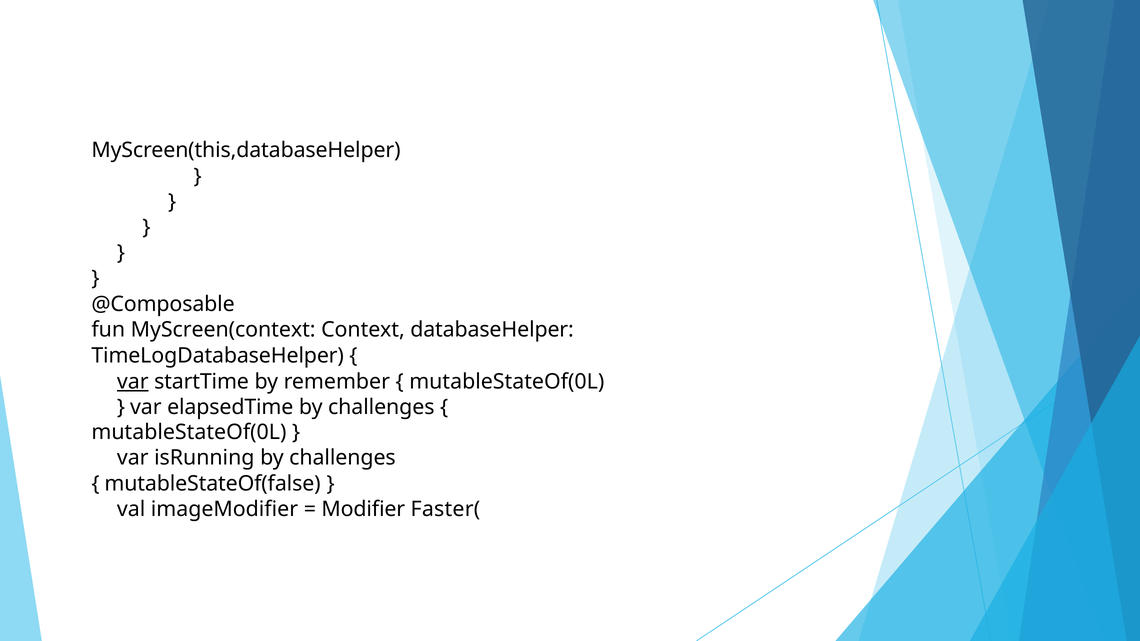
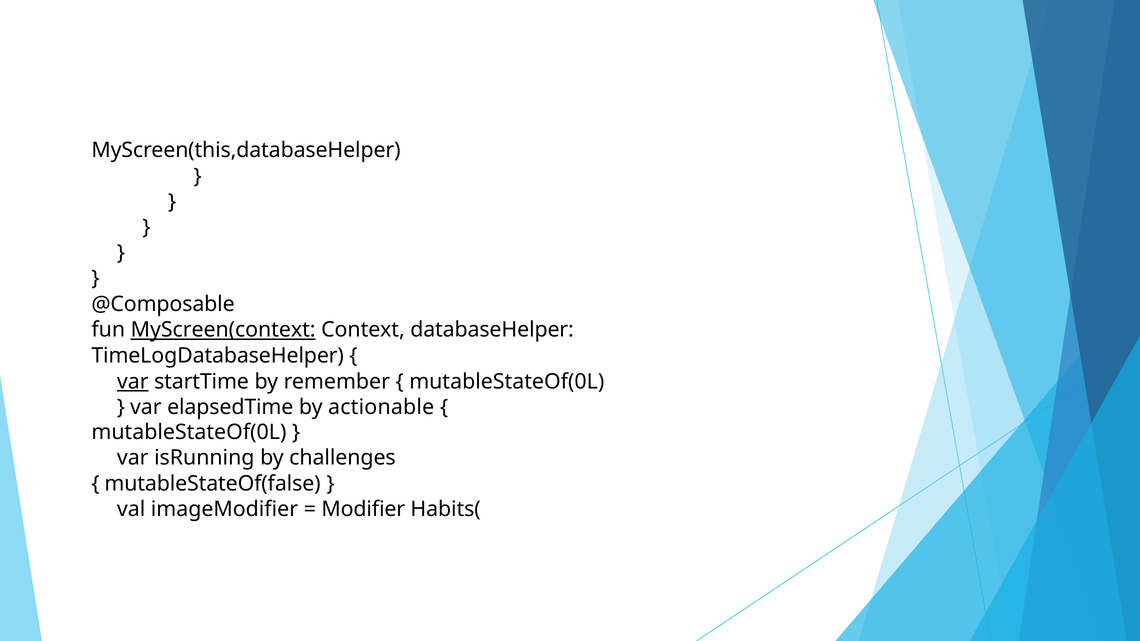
MyScreen(context underline: none -> present
elapsedTime by challenges: challenges -> actionable
Faster(: Faster( -> Habits(
